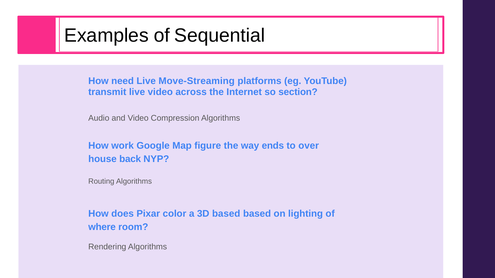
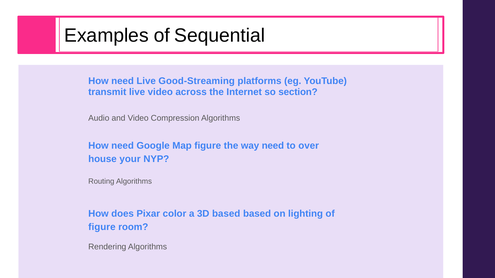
Move-Streaming: Move-Streaming -> Good-Streaming
work at (123, 146): work -> need
way ends: ends -> need
back: back -> your
where at (102, 227): where -> figure
